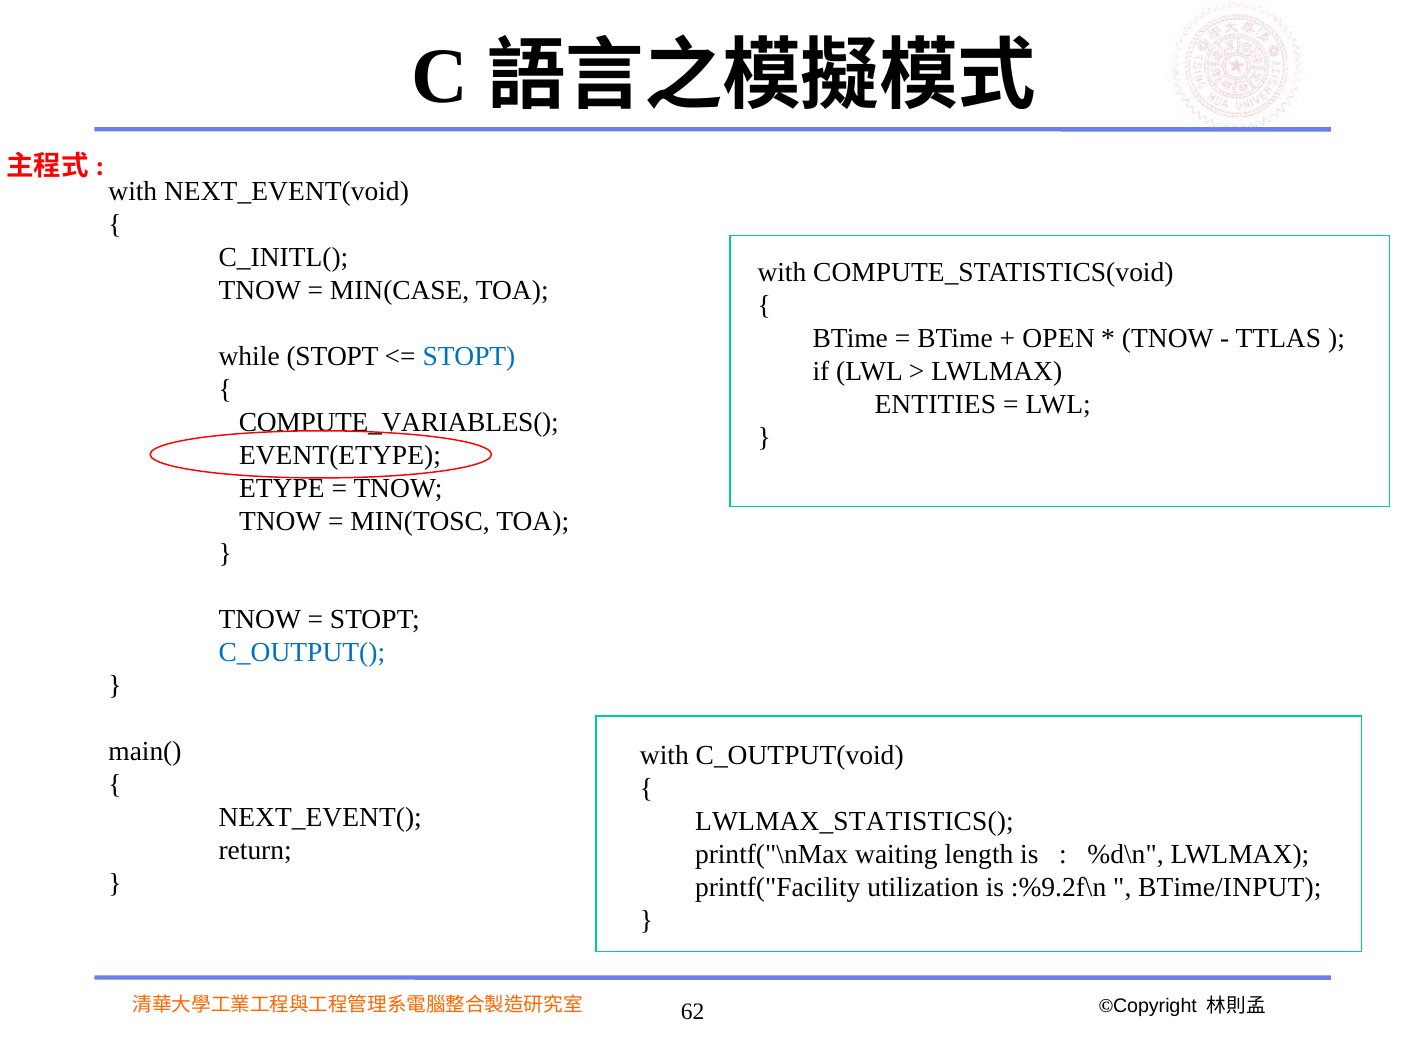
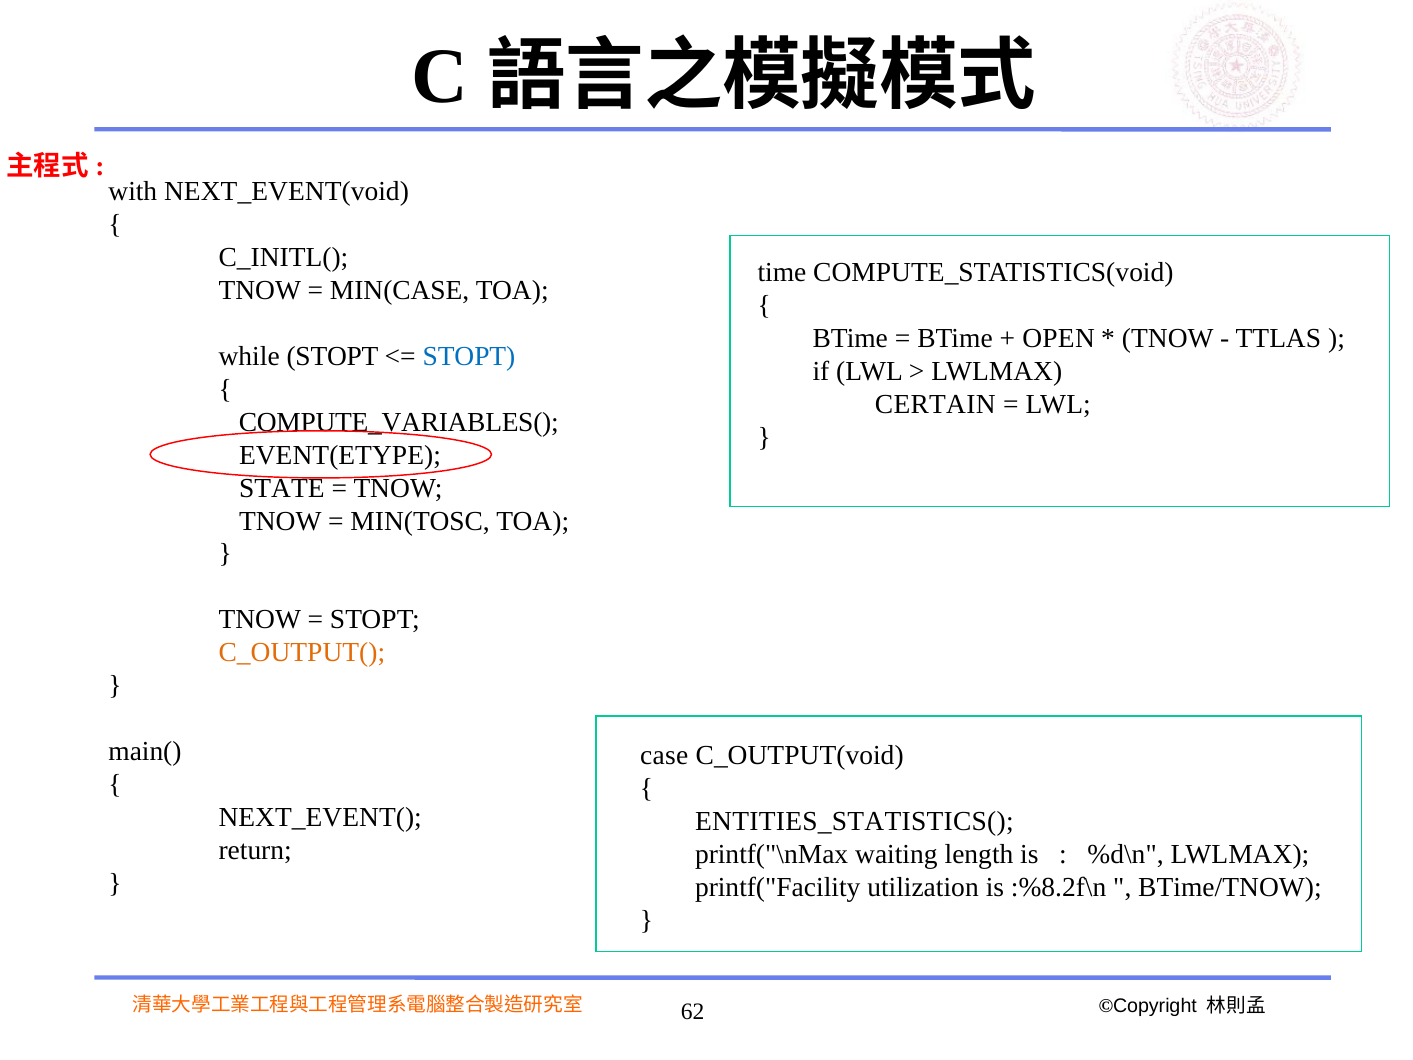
with at (782, 273): with -> time
ENTITIES: ENTITIES -> CERTAIN
ETYPE: ETYPE -> STATE
C_OUTPUT( colour: blue -> orange
with at (664, 756): with -> case
LWLMAX_STATISTICS(: LWLMAX_STATISTICS( -> ENTITIES_STATISTICS(
:%9.2f\n: :%9.2f\n -> :%8.2f\n
BTime/INPUT: BTime/INPUT -> BTime/TNOW
